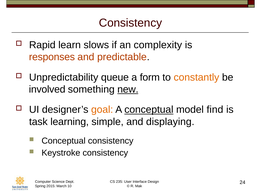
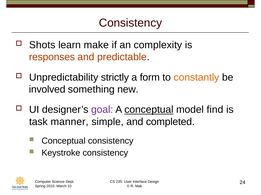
Rapid: Rapid -> Shots
slows: slows -> make
queue: queue -> strictly
new underline: present -> none
goal colour: orange -> purple
learning: learning -> manner
displaying: displaying -> completed
